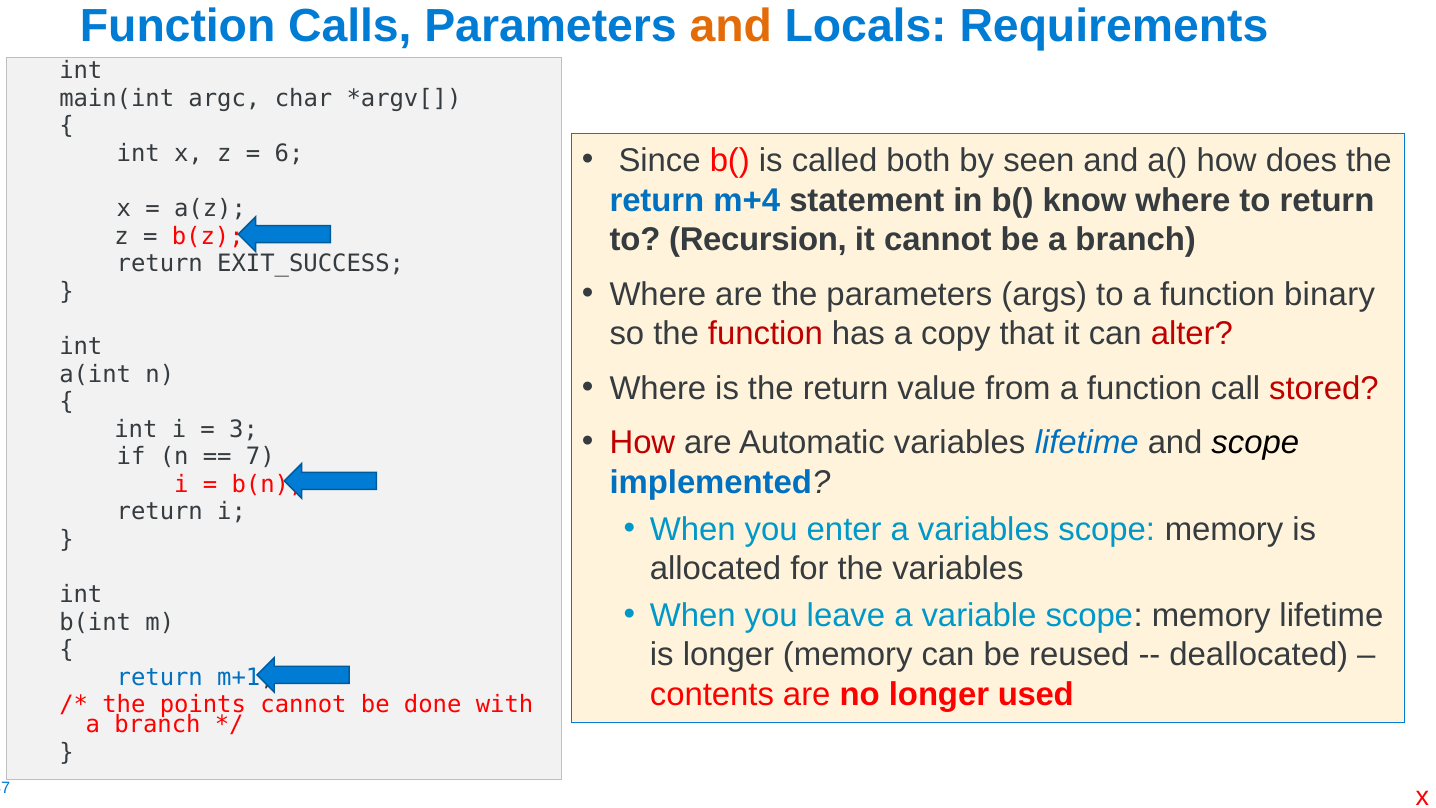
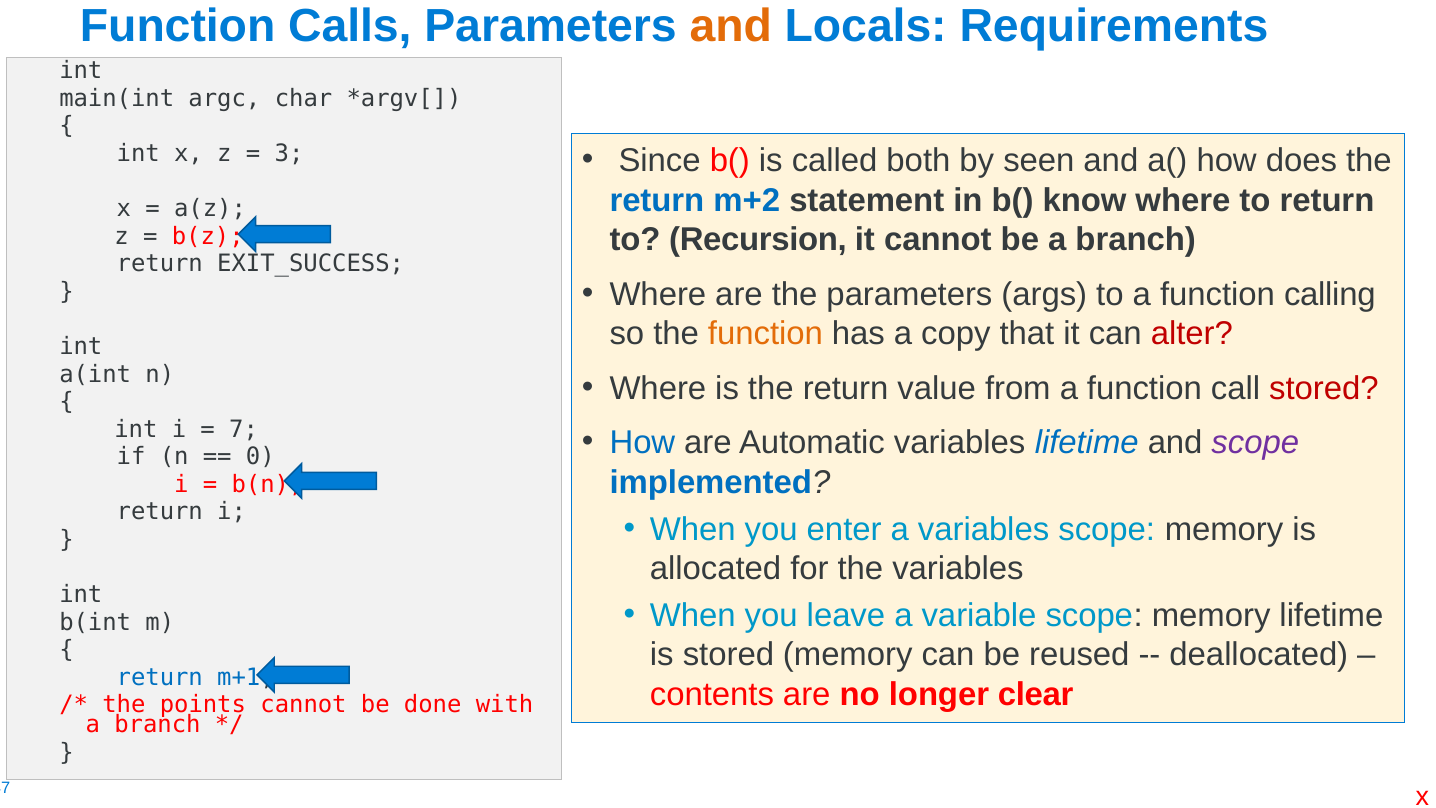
6: 6 -> 3
m+4: m+4 -> m+2
binary: binary -> calling
function at (765, 334) colour: red -> orange
3: 3 -> 7
How at (642, 443) colour: red -> blue
scope at (1255, 443) colour: black -> purple
7: 7 -> 0
is longer: longer -> stored
used: used -> clear
